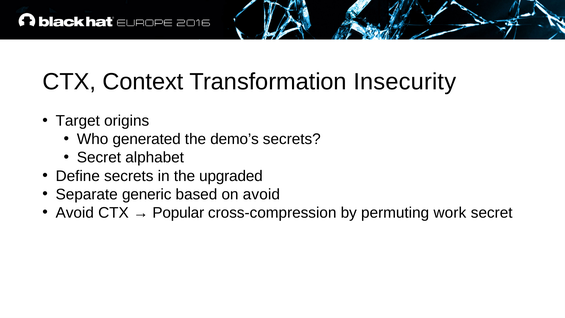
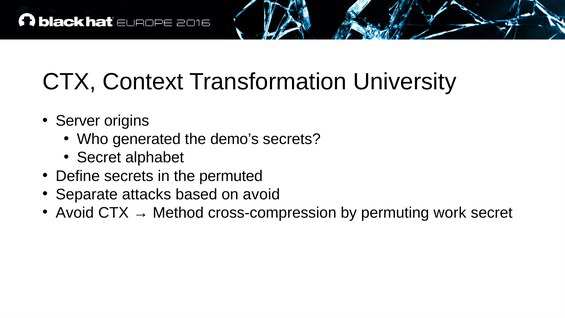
Insecurity: Insecurity -> University
Target: Target -> Server
upgraded: upgraded -> permuted
generic: generic -> attacks
Popular: Popular -> Method
